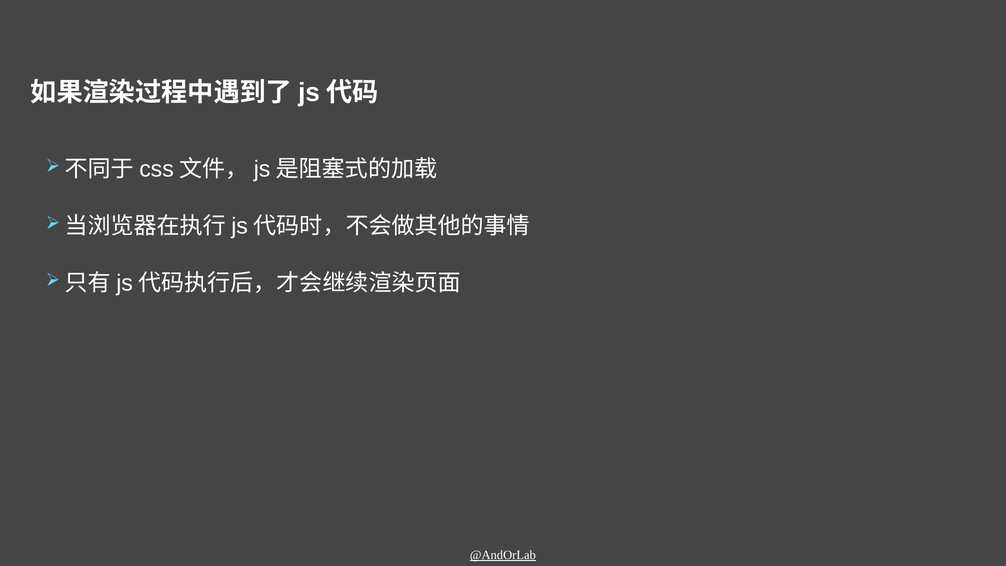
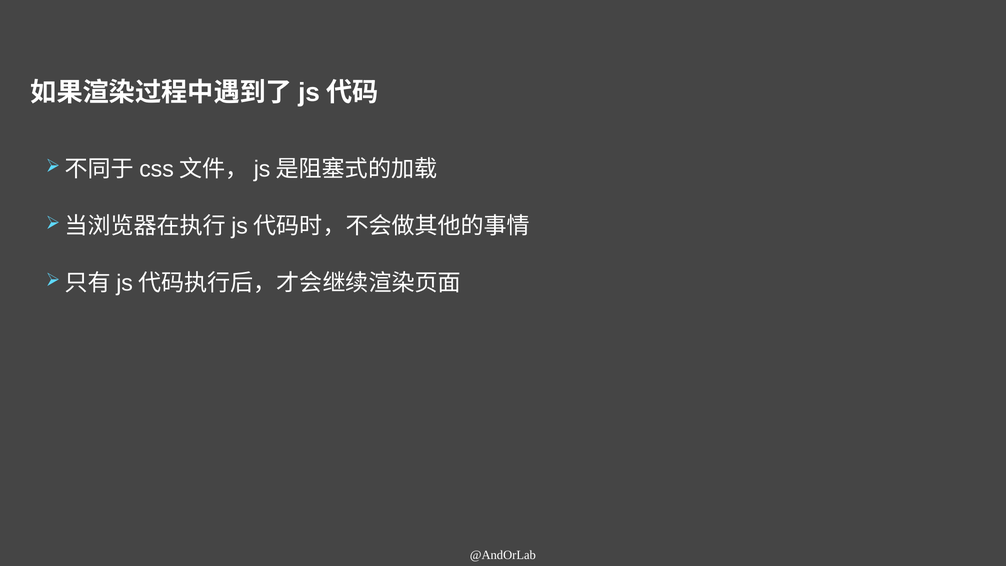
@AndOrLab underline: present -> none
